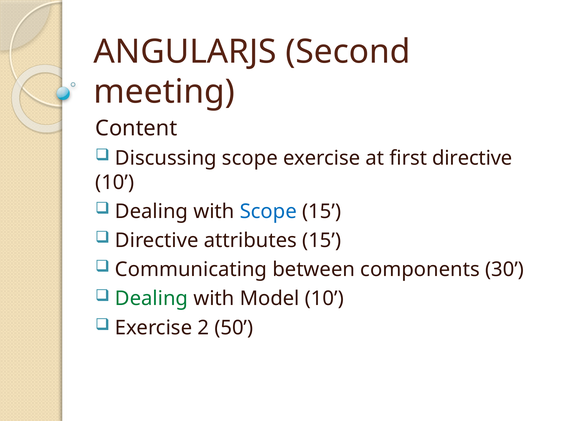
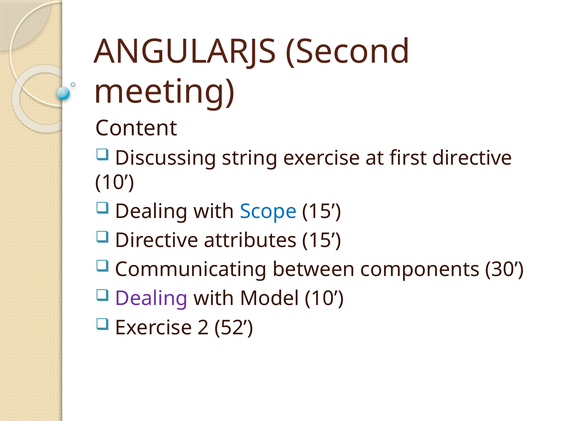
Discussing scope: scope -> string
Dealing at (152, 299) colour: green -> purple
50: 50 -> 52
